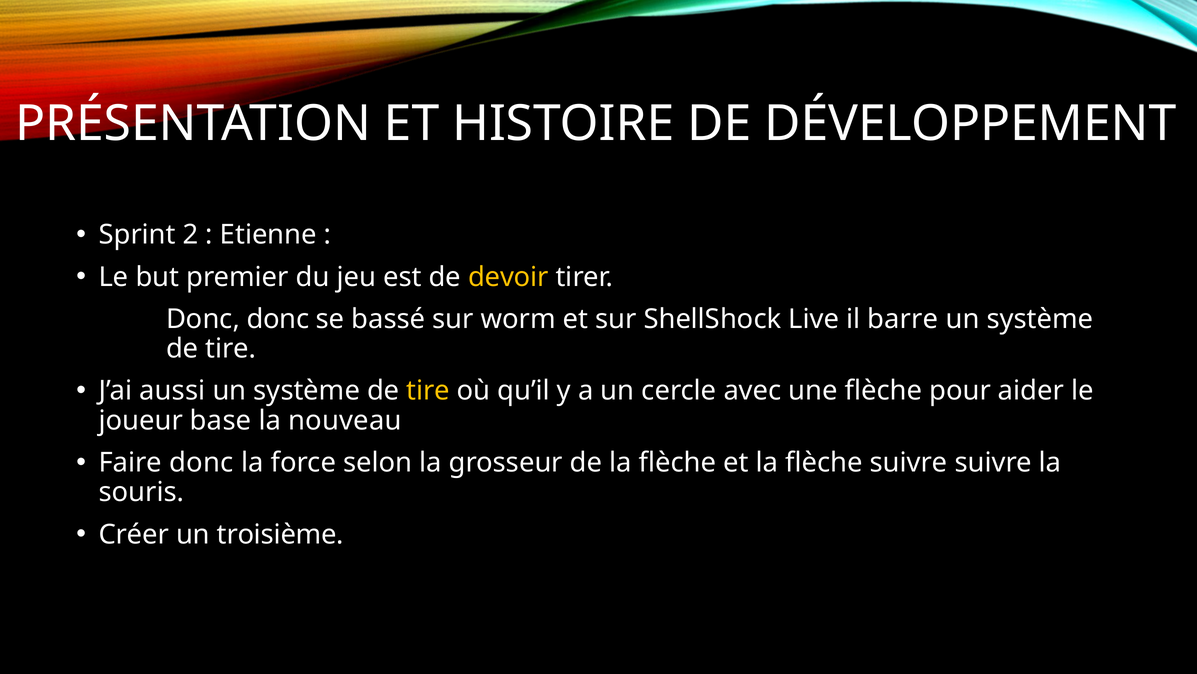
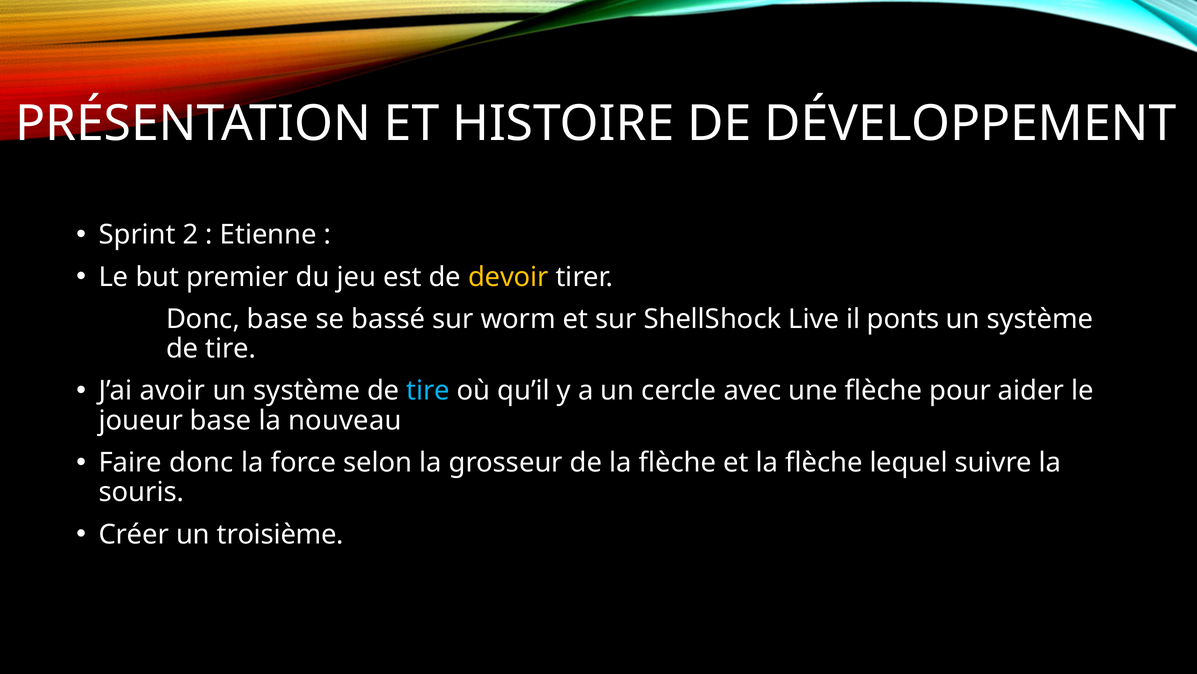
Donc donc: donc -> base
barre: barre -> ponts
aussi: aussi -> avoir
tire at (428, 390) colour: yellow -> light blue
flèche suivre: suivre -> lequel
